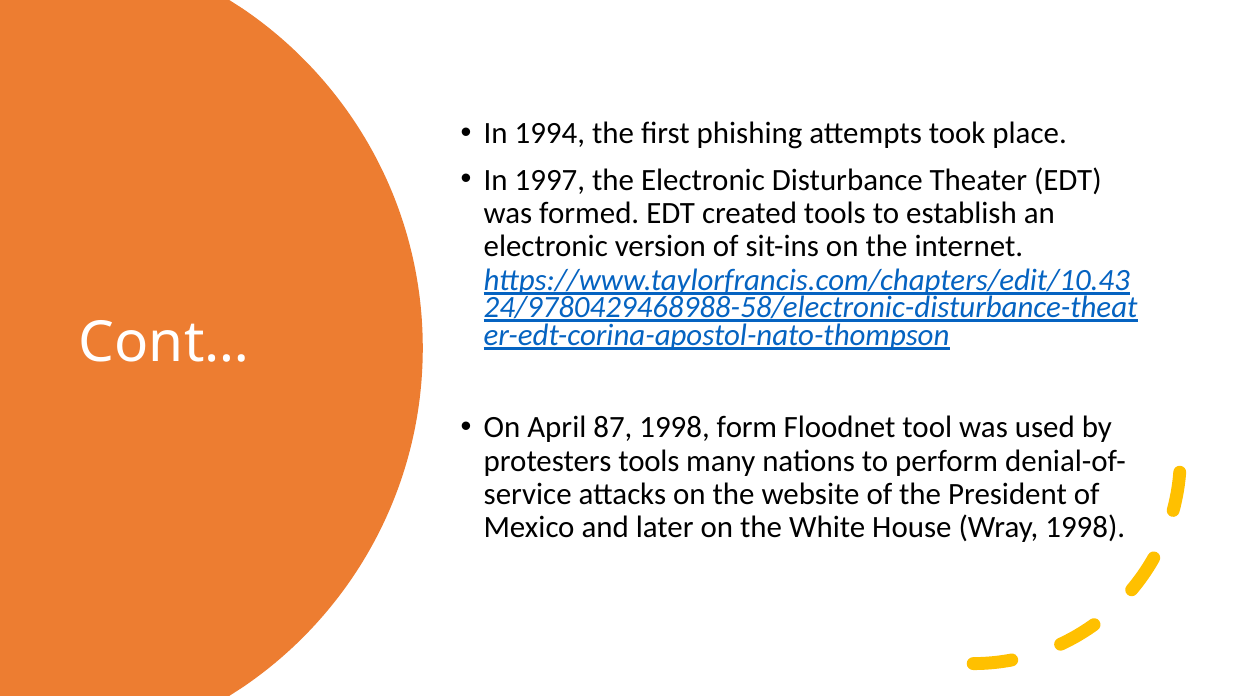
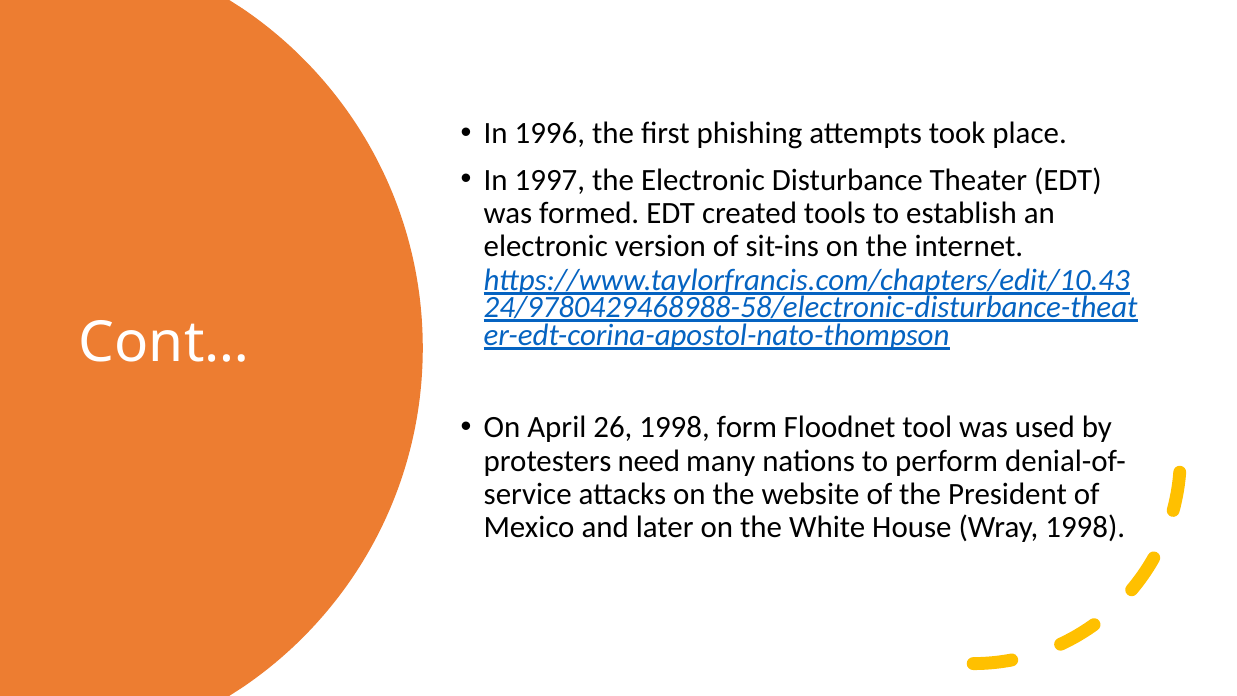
1994: 1994 -> 1996
87: 87 -> 26
protesters tools: tools -> need
